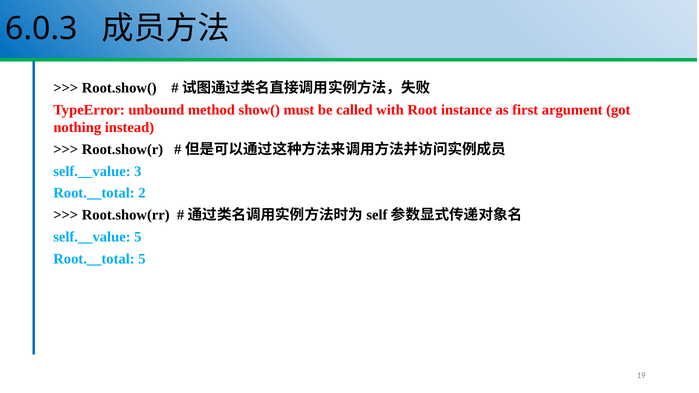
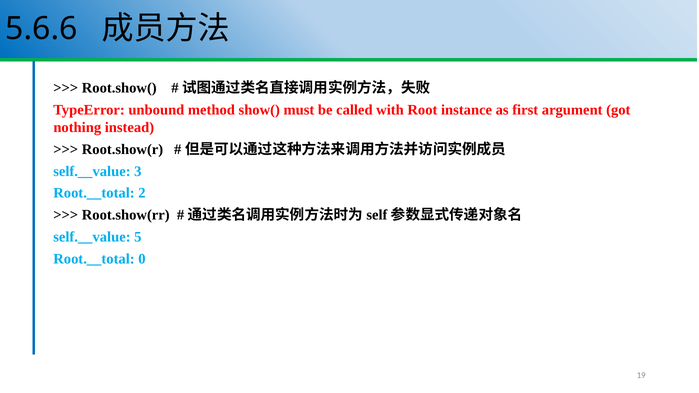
6.0.3: 6.0.3 -> 5.6.6
Root.__total 5: 5 -> 0
